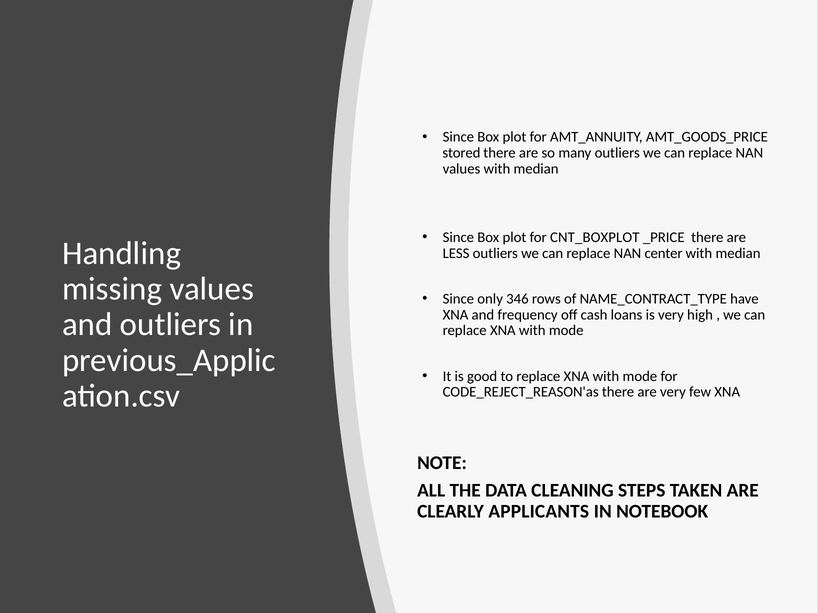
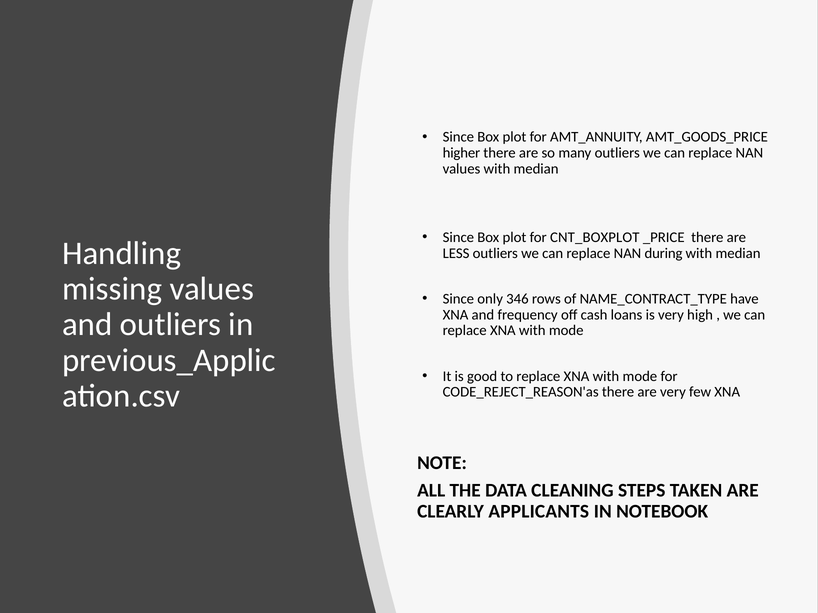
stored: stored -> higher
center: center -> during
